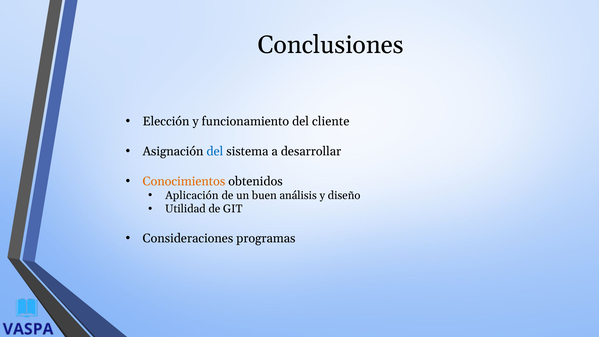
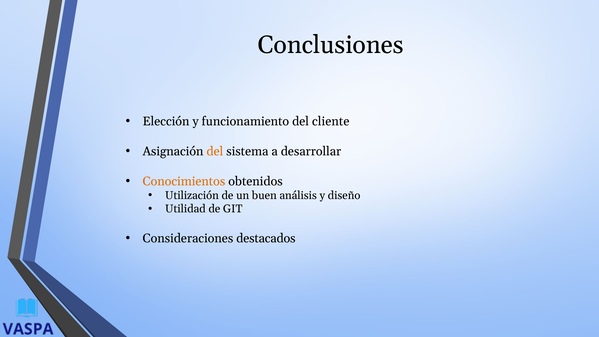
del at (215, 151) colour: blue -> orange
Aplicación: Aplicación -> Utilización
programas: programas -> destacados
